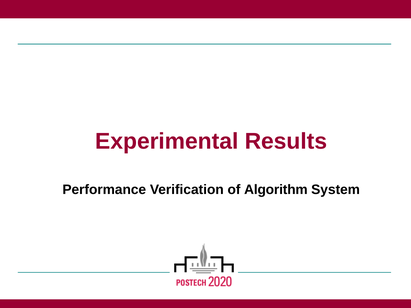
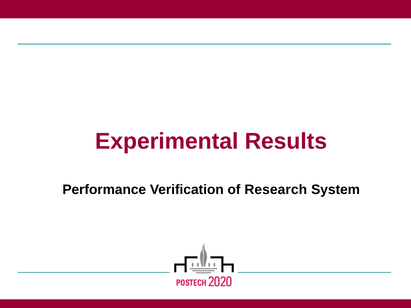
Algorithm: Algorithm -> Research
